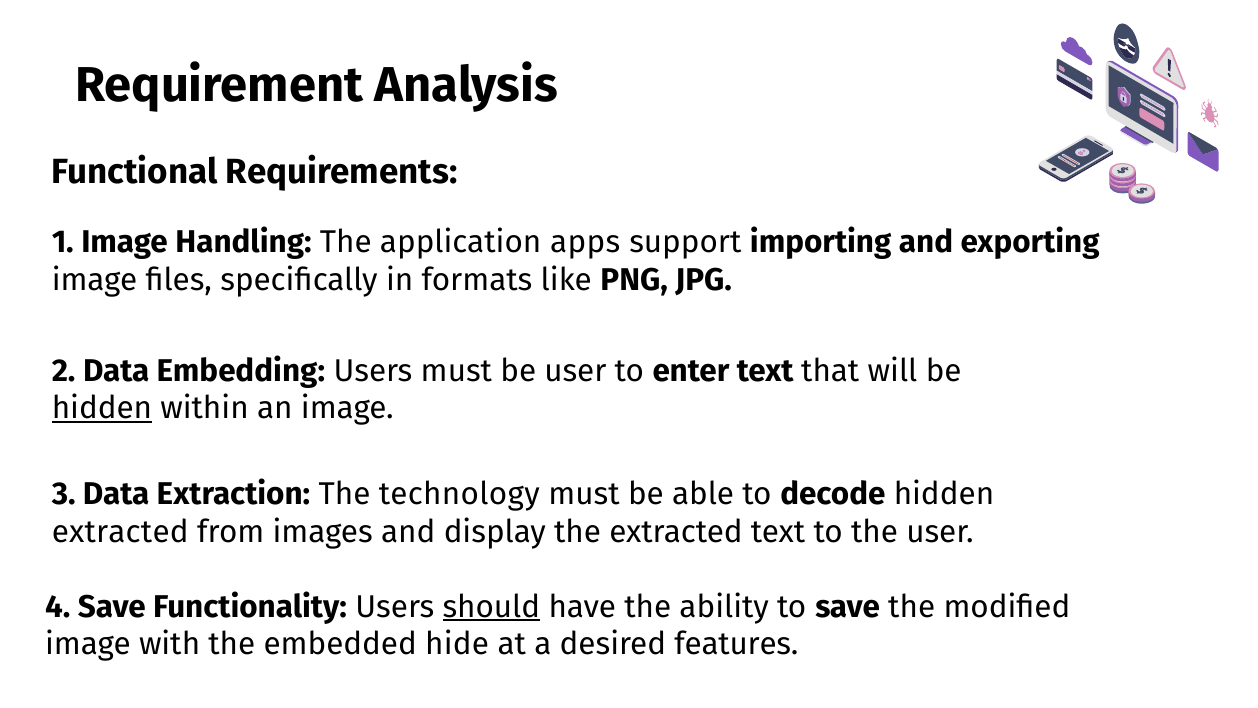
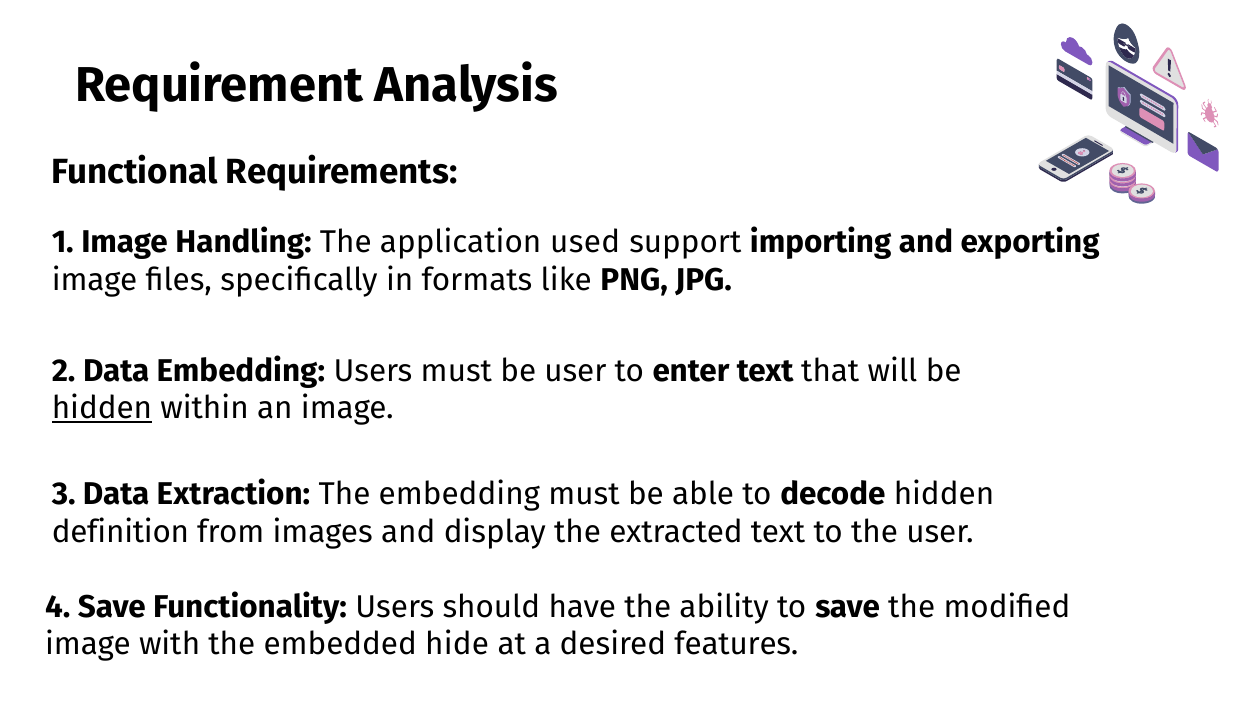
apps: apps -> used
The technology: technology -> embedding
extracted at (120, 532): extracted -> definition
should underline: present -> none
